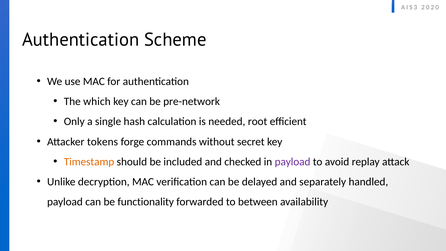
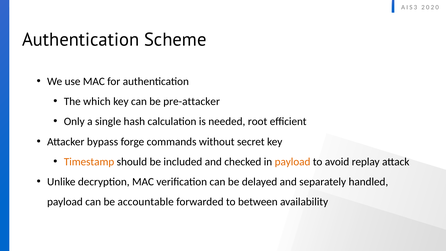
pre-network: pre-network -> pre-attacker
tokens: tokens -> bypass
payload at (293, 162) colour: purple -> orange
functionality: functionality -> accountable
